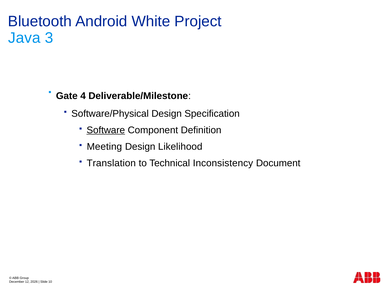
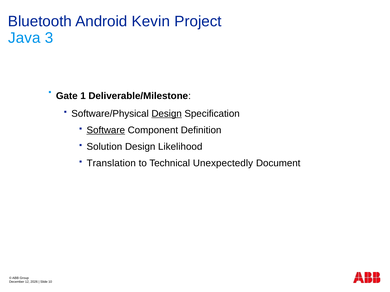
White: White -> Kevin
4: 4 -> 1
Design at (167, 114) underline: none -> present
Meeting: Meeting -> Solution
Inconsistency: Inconsistency -> Unexpectedly
